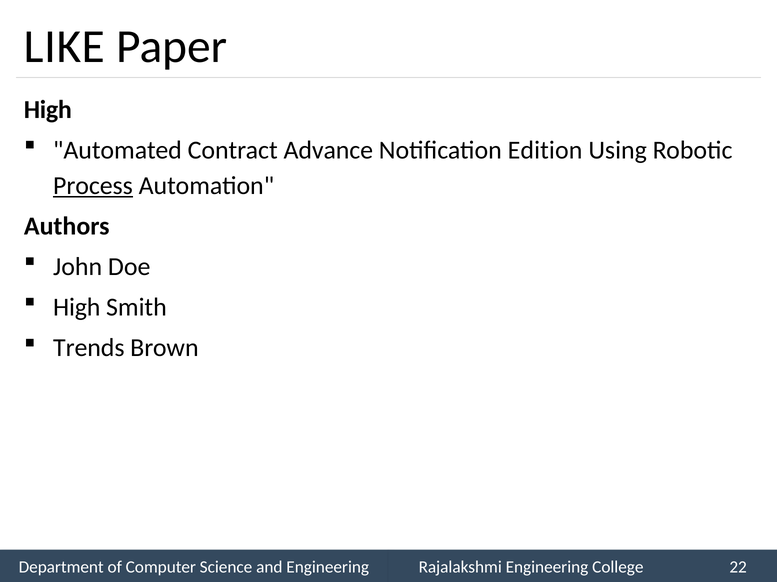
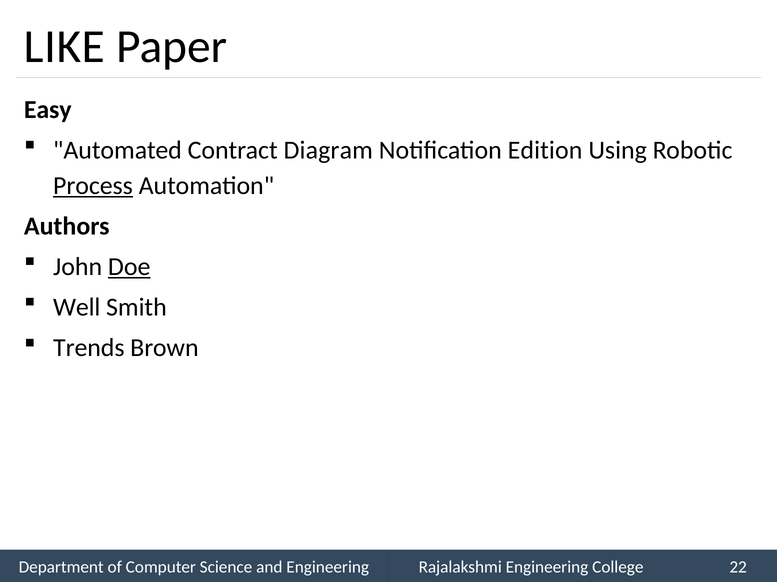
High at (48, 110): High -> Easy
Advance: Advance -> Diagram
Doe underline: none -> present
High at (77, 308): High -> Well
